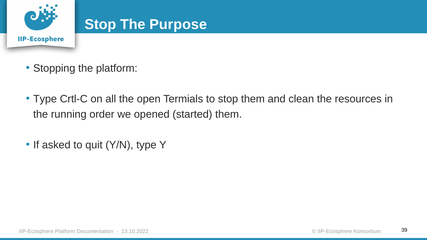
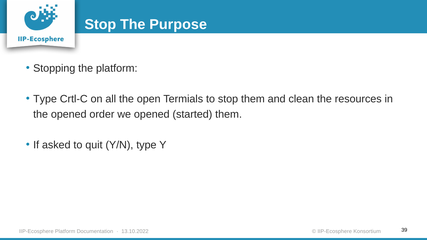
the running: running -> opened
